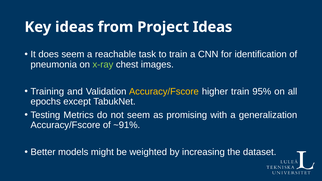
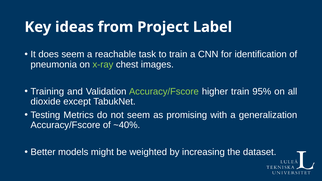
Project Ideas: Ideas -> Label
Accuracy/Fscore at (164, 91) colour: yellow -> light green
epochs: epochs -> dioxide
~91%: ~91% -> ~40%
